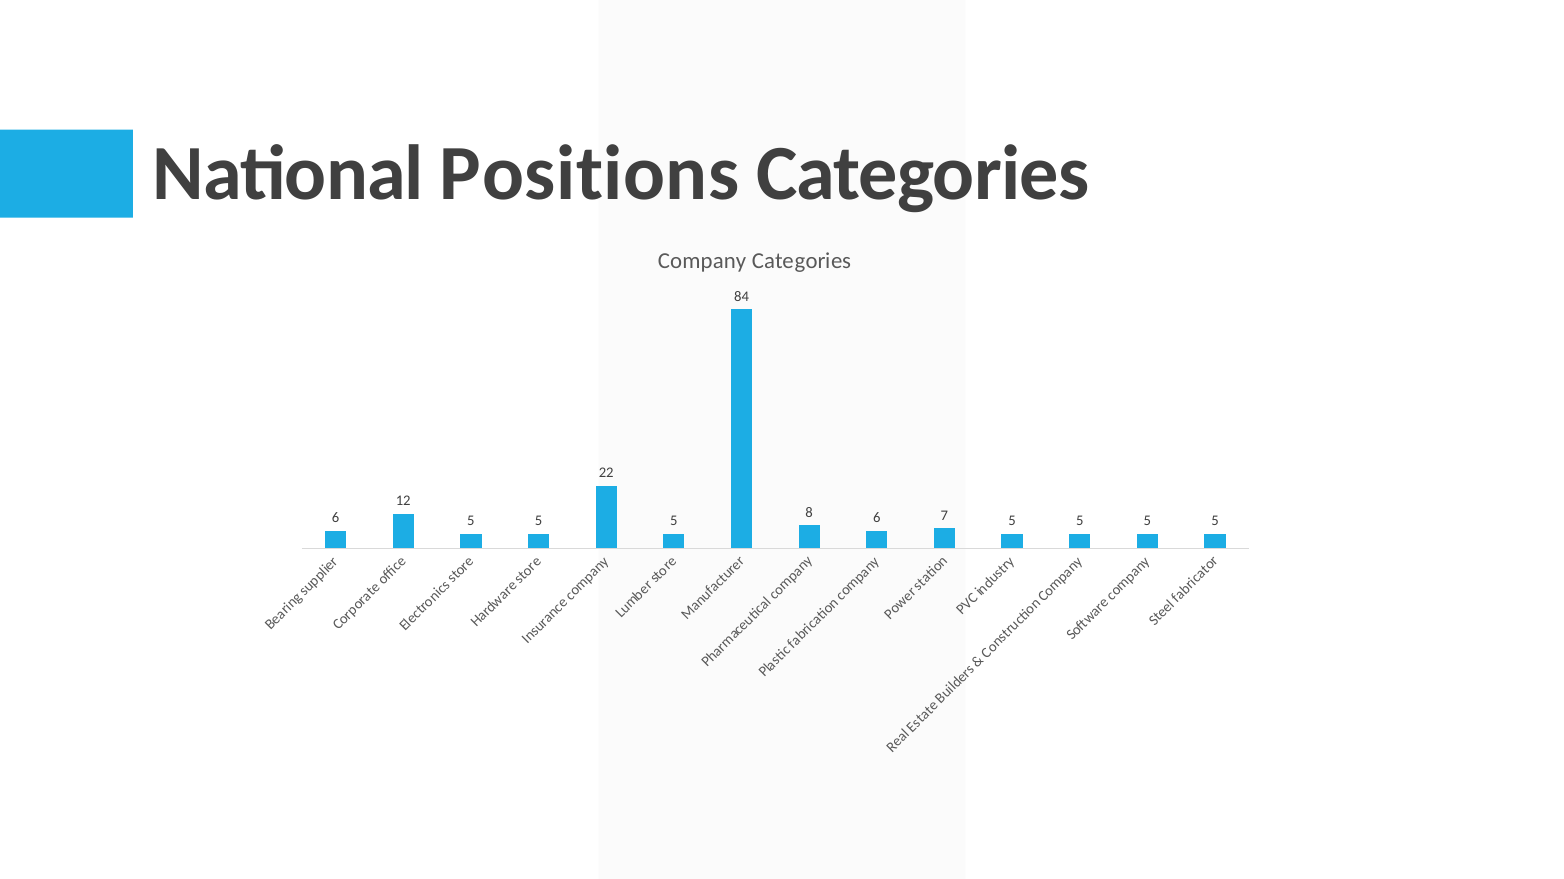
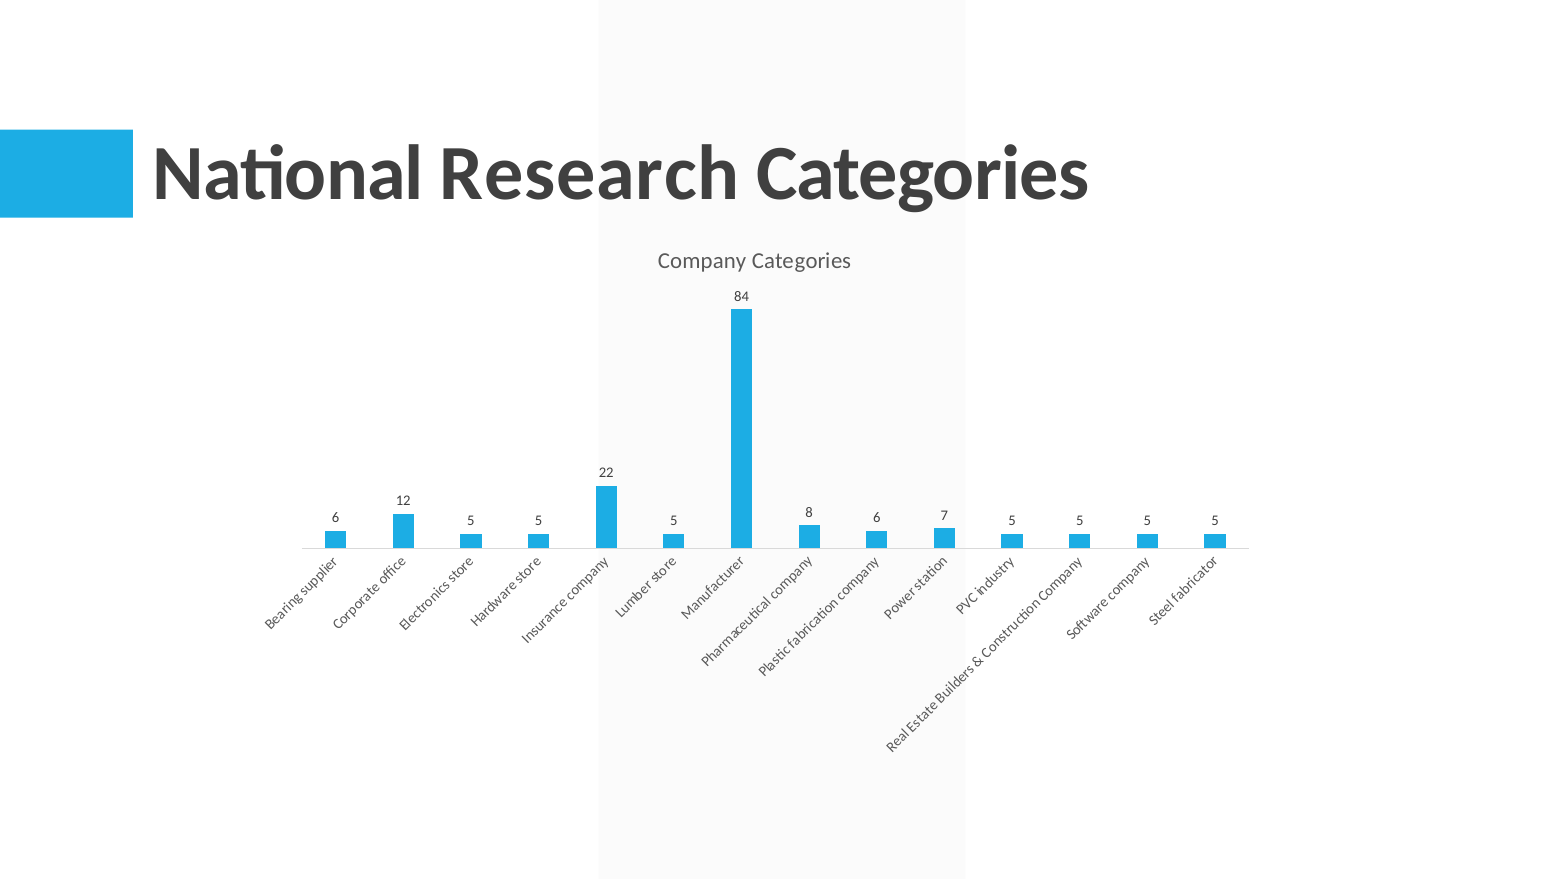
Positions: Positions -> Research
